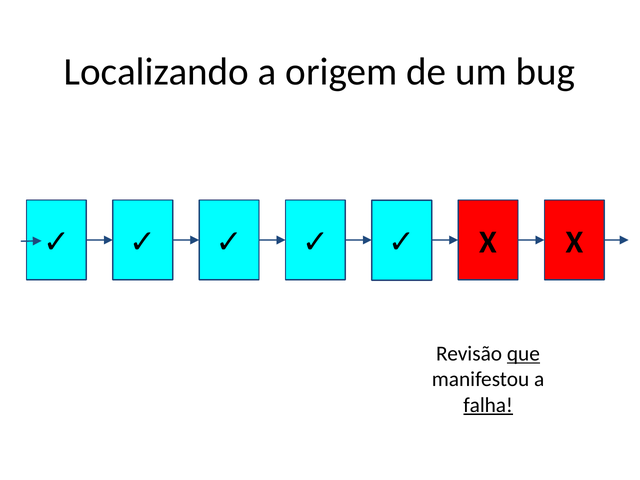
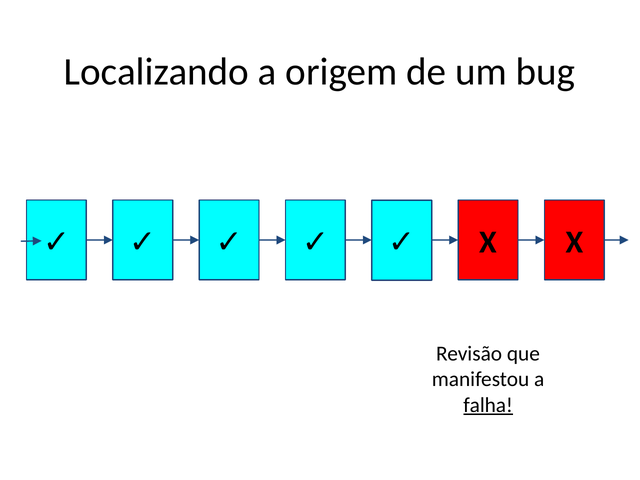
que underline: present -> none
